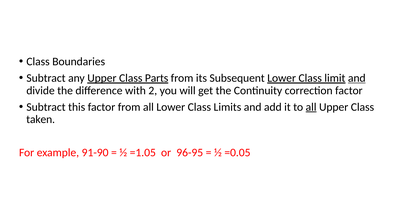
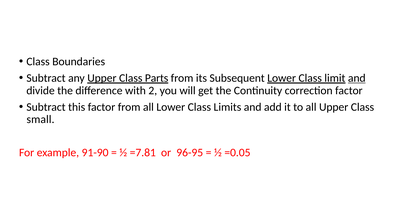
all at (311, 107) underline: present -> none
taken: taken -> small
=1.05: =1.05 -> =7.81
